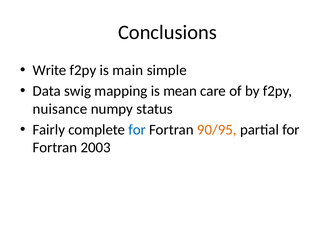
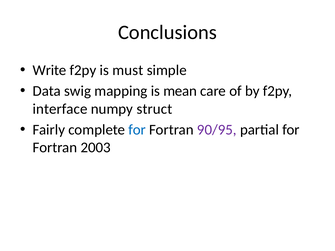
main: main -> must
nuisance: nuisance -> interface
status: status -> struct
90/95 colour: orange -> purple
